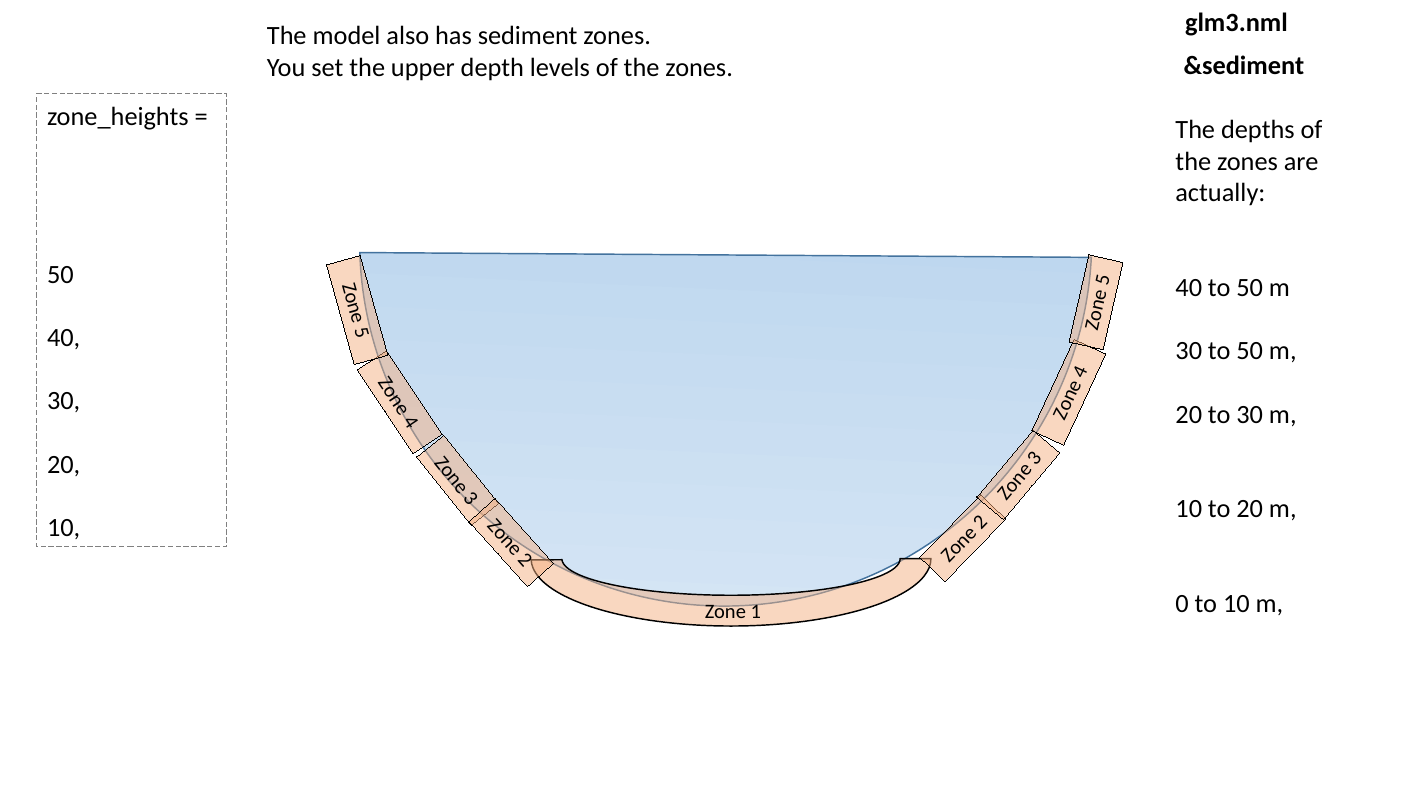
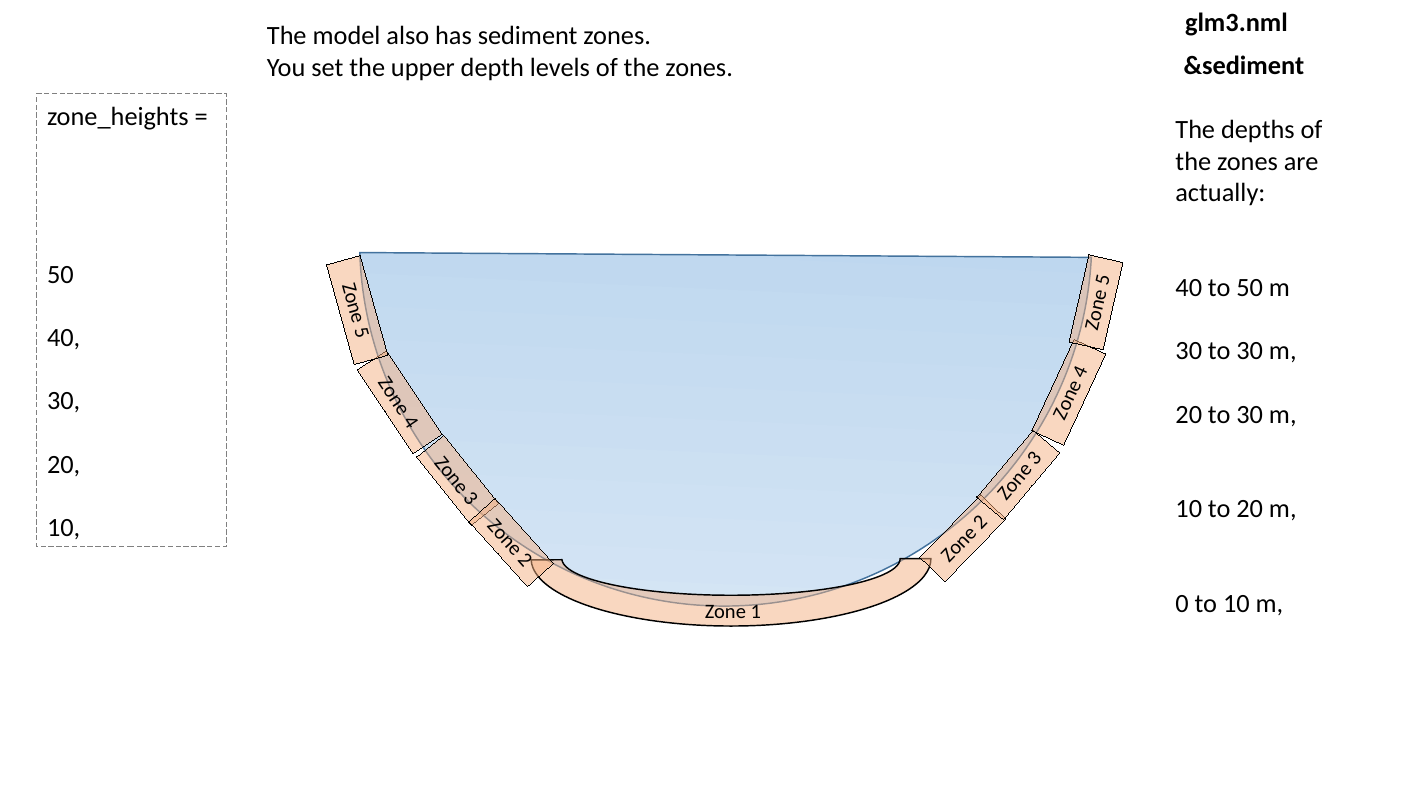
30 to 50: 50 -> 30
